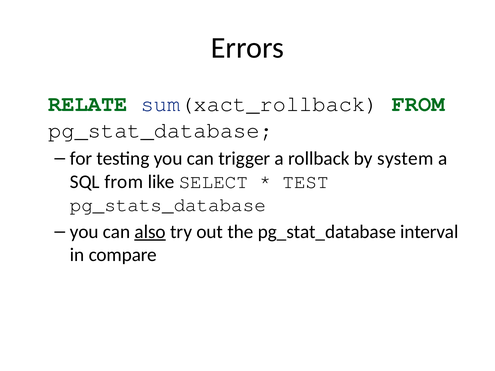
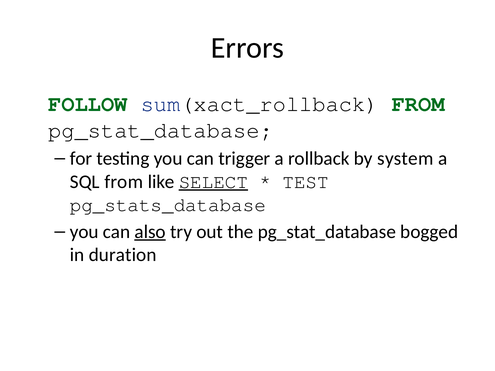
RELATE: RELATE -> FOLLOW
SELECT underline: none -> present
interval: interval -> bogged
compare: compare -> duration
